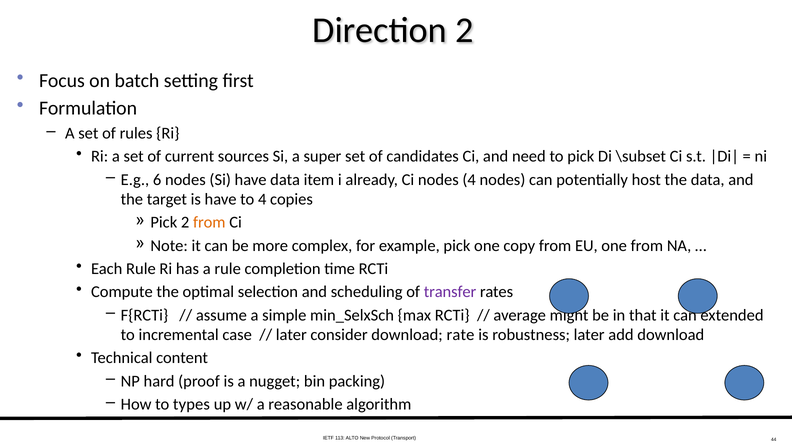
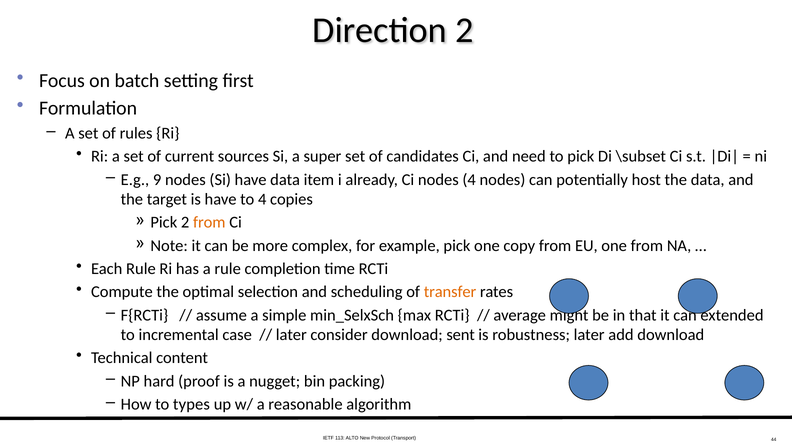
6: 6 -> 9
transfer colour: purple -> orange
rate: rate -> sent
